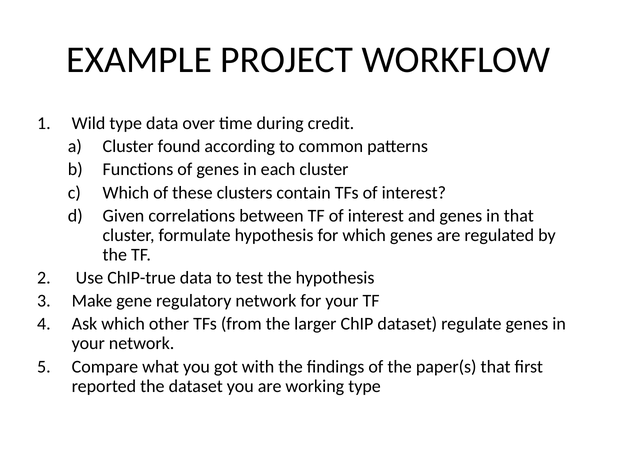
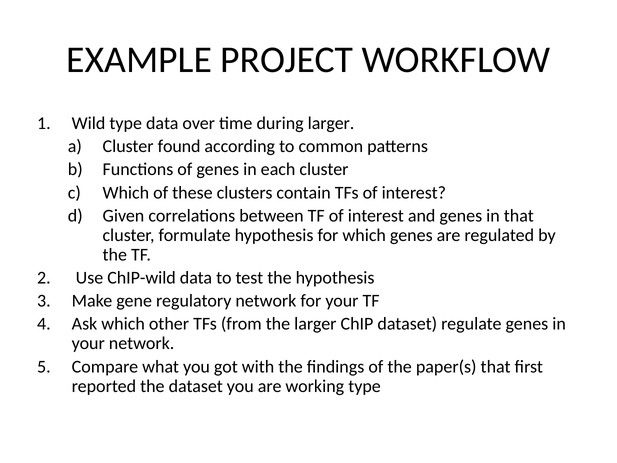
during credit: credit -> larger
ChIP-true: ChIP-true -> ChIP-wild
